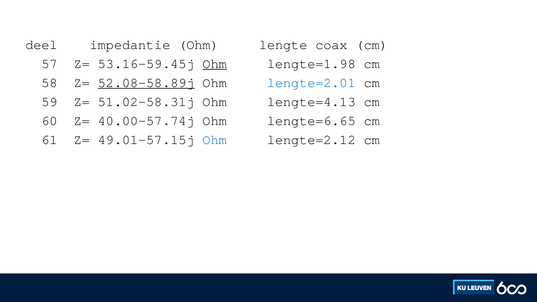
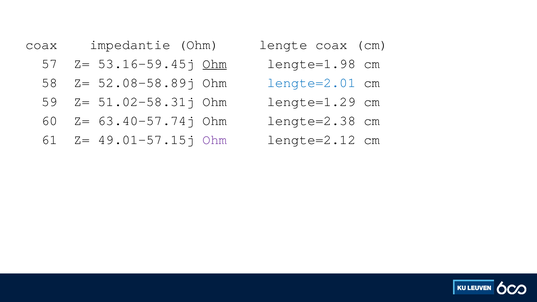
deel at (41, 45): deel -> coax
52.08-58.89j underline: present -> none
lengte=4.13: lengte=4.13 -> lengte=1.29
40.00-57.74j: 40.00-57.74j -> 63.40-57.74j
lengte=6.65: lengte=6.65 -> lengte=2.38
Ohm at (215, 140) colour: blue -> purple
